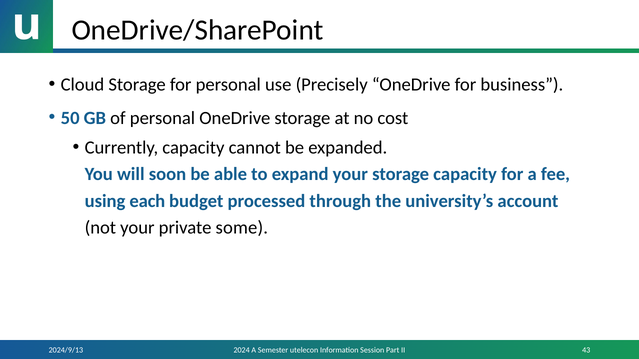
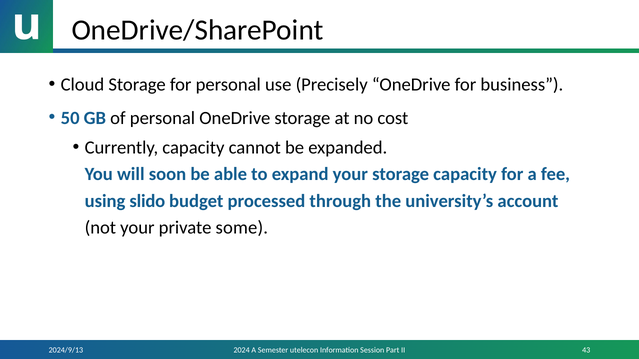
each: each -> slido
